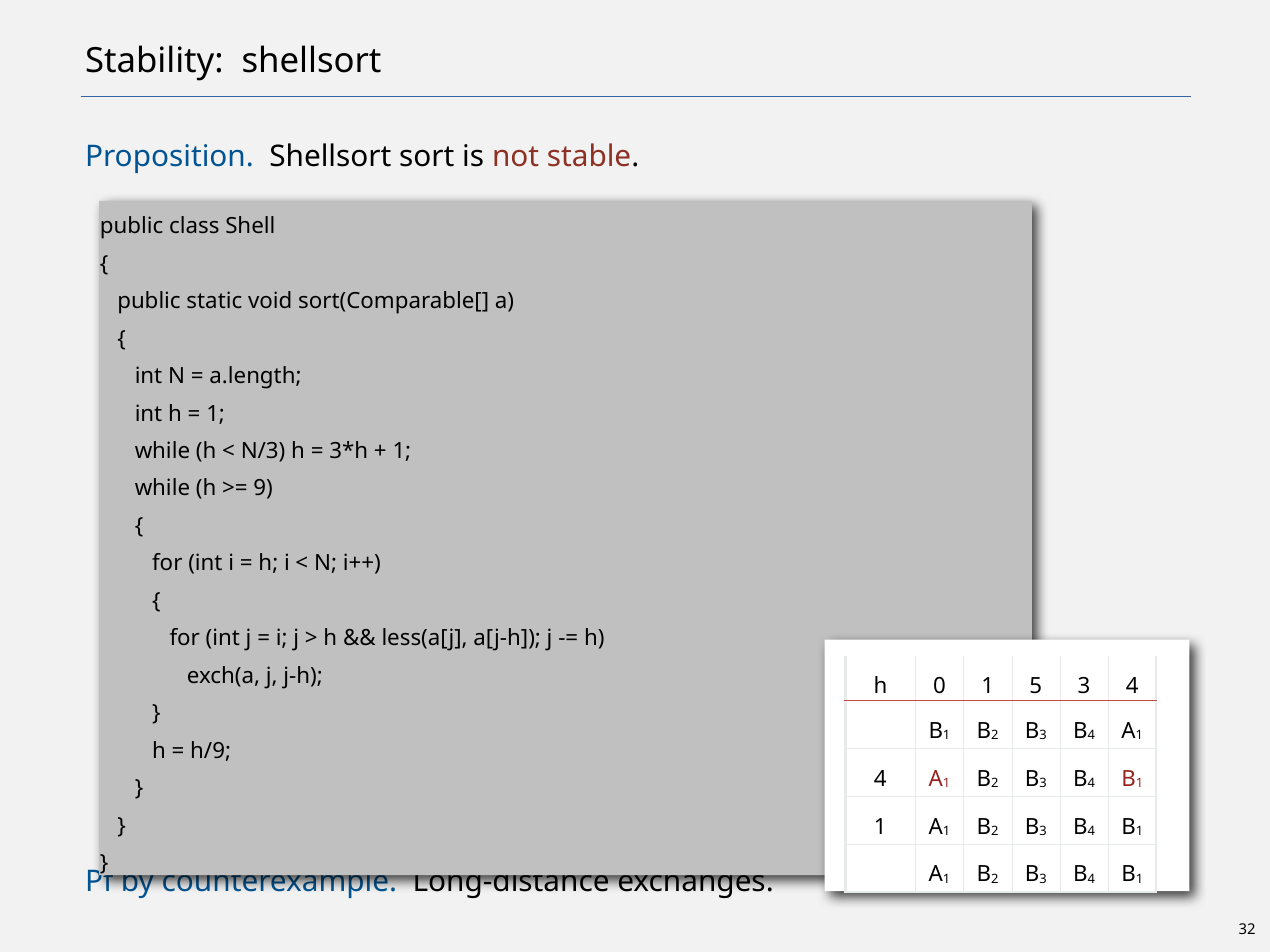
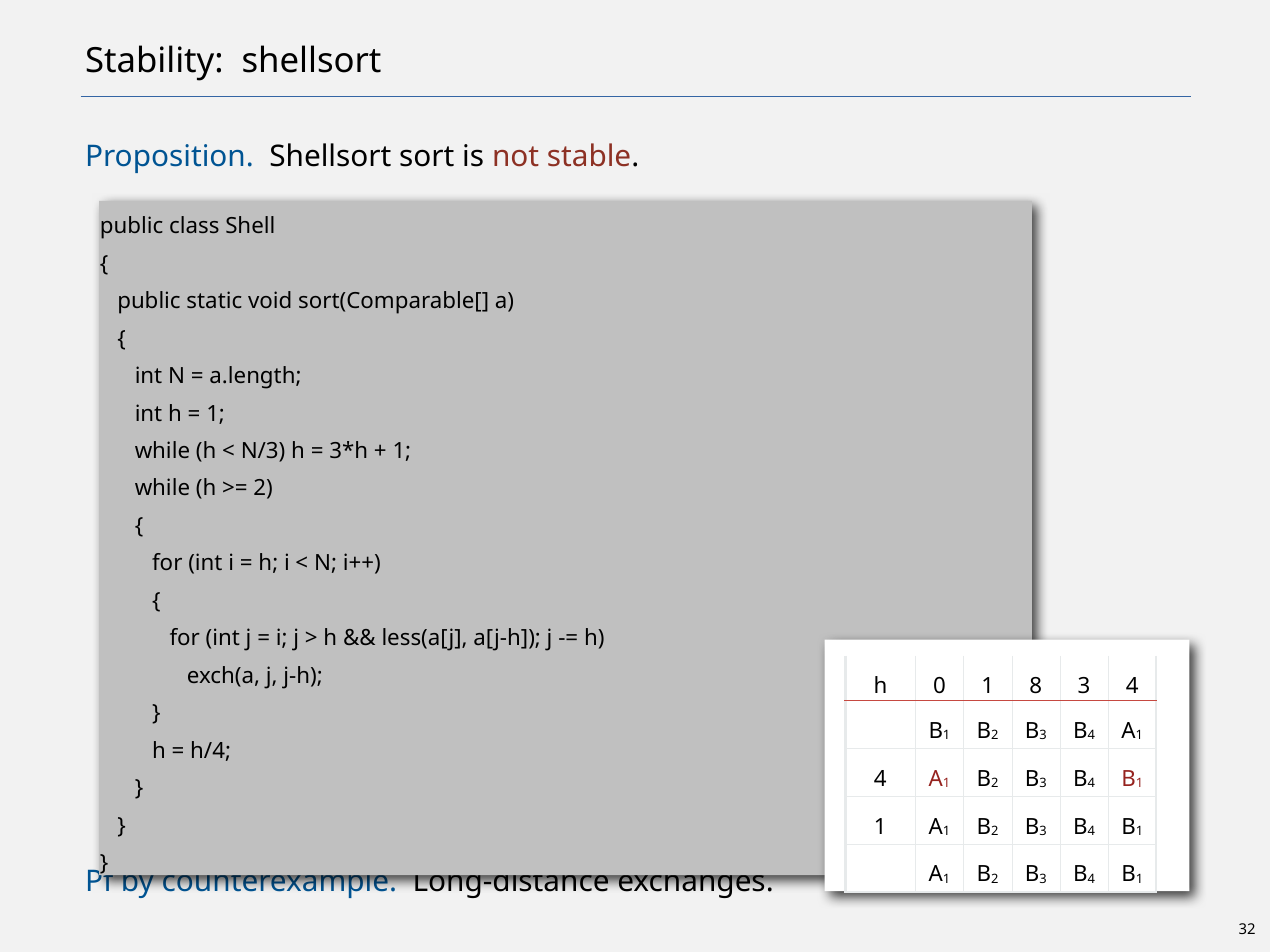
9 at (263, 489): 9 -> 2
5: 5 -> 8
h/9: h/9 -> h/4
